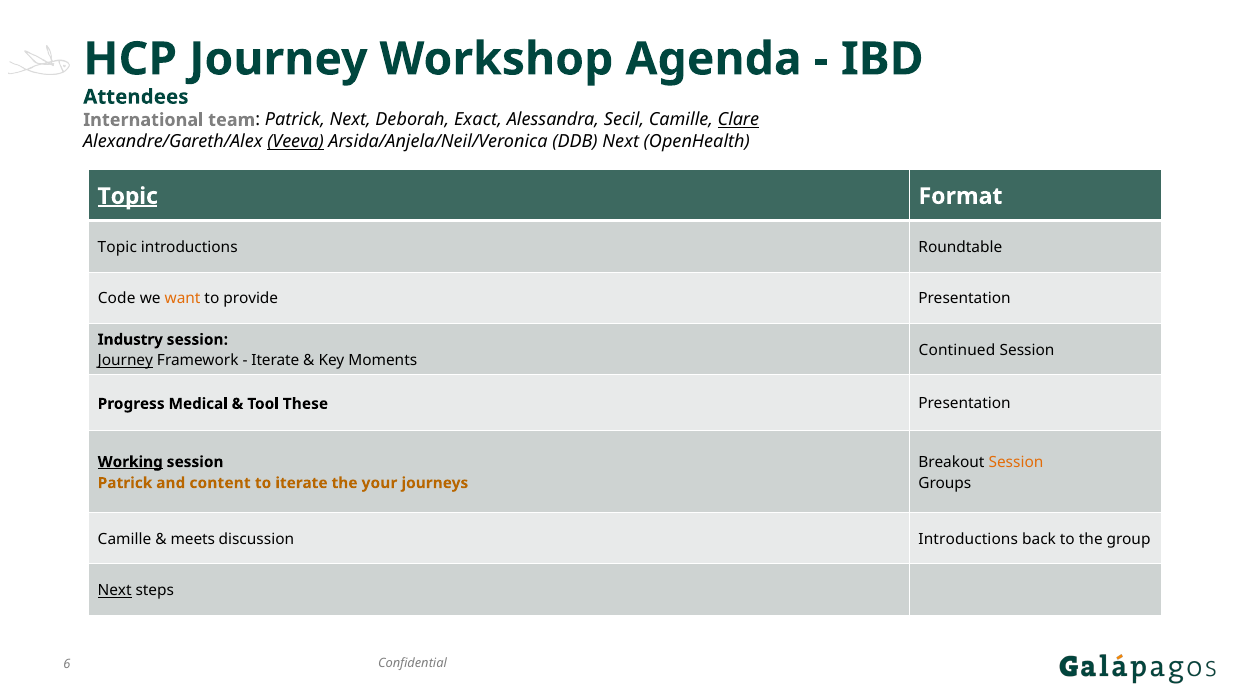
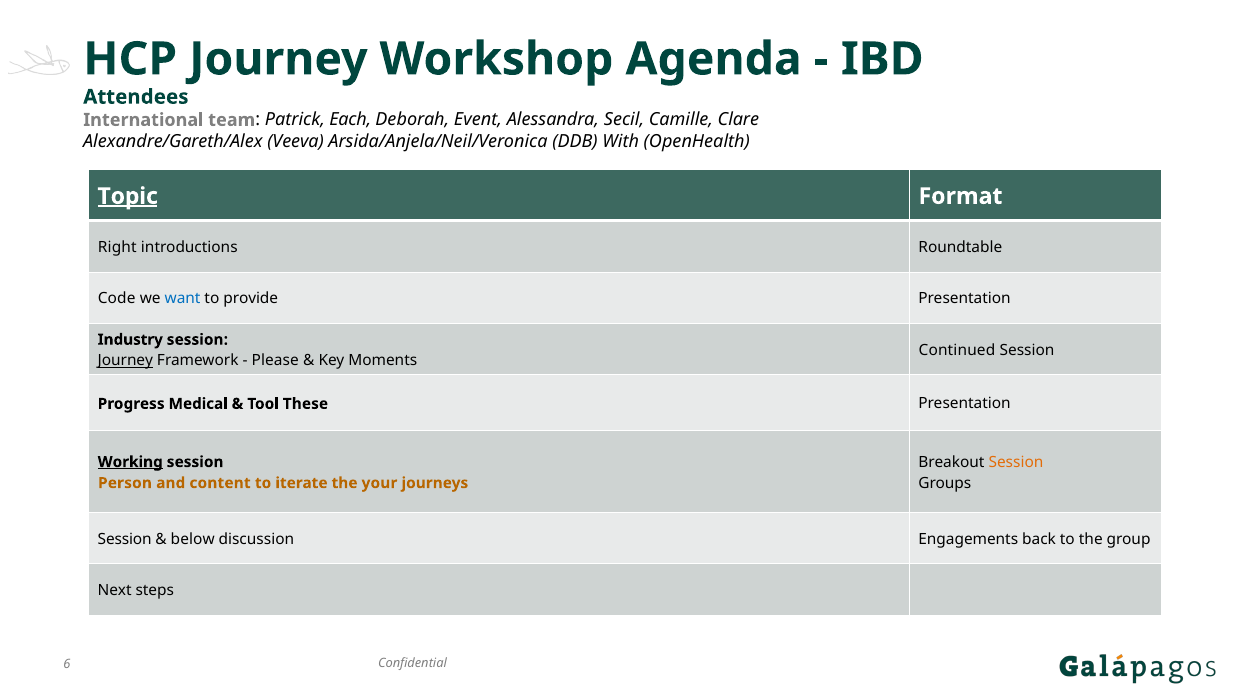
Patrick Next: Next -> Each
Exact: Exact -> Event
Clare underline: present -> none
Veeva underline: present -> none
DDB Next: Next -> With
Topic at (117, 247): Topic -> Right
want colour: orange -> blue
Iterate at (275, 361): Iterate -> Please
Patrick at (125, 483): Patrick -> Person
Camille at (125, 539): Camille -> Session
meets: meets -> below
discussion Introductions: Introductions -> Engagements
Next at (115, 591) underline: present -> none
